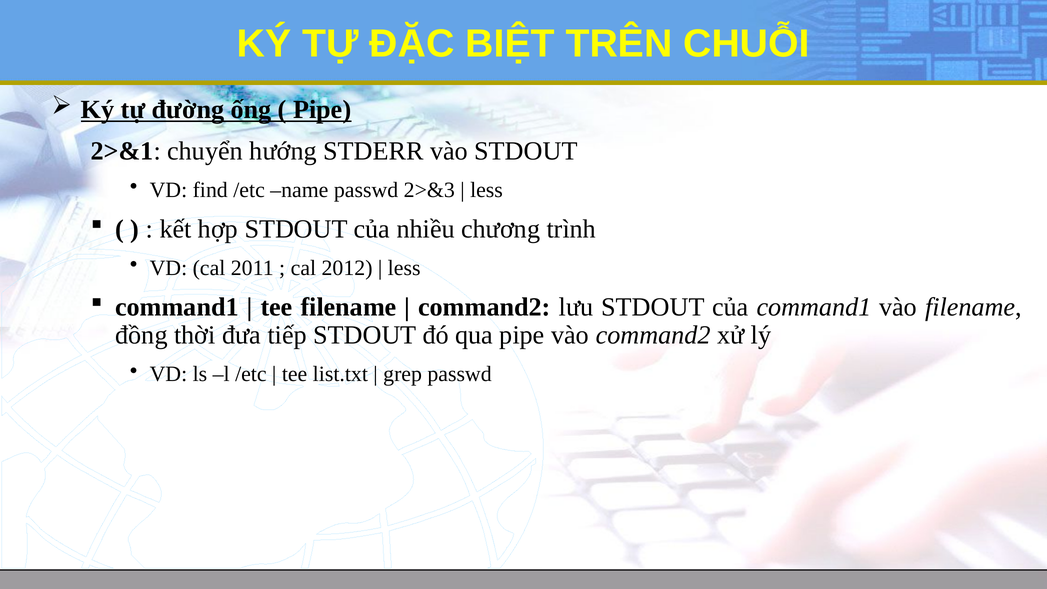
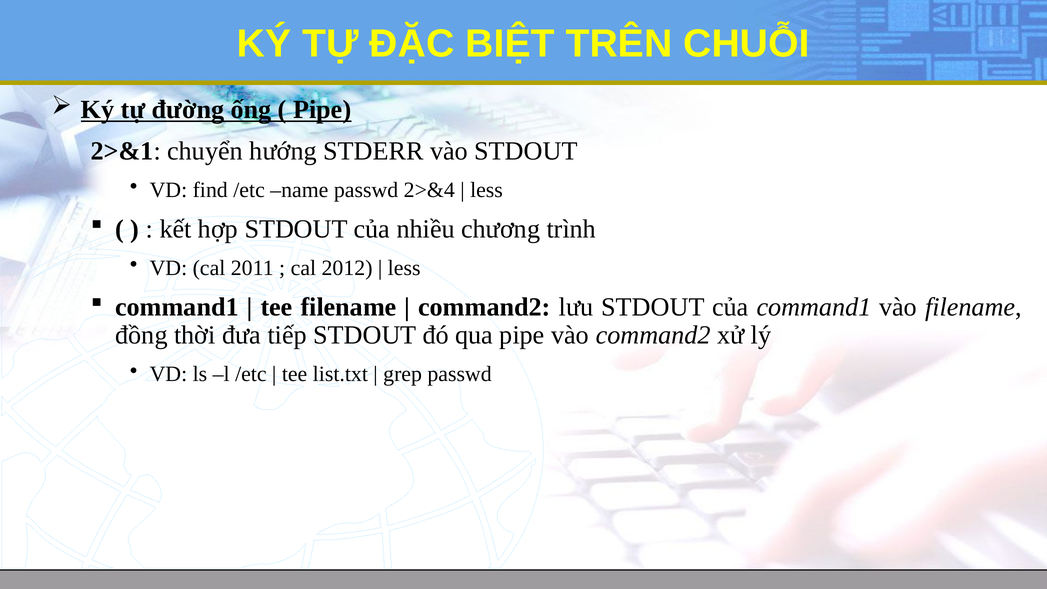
2>&3: 2>&3 -> 2>&4
